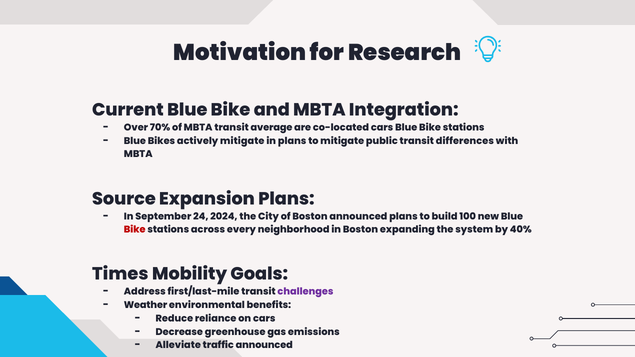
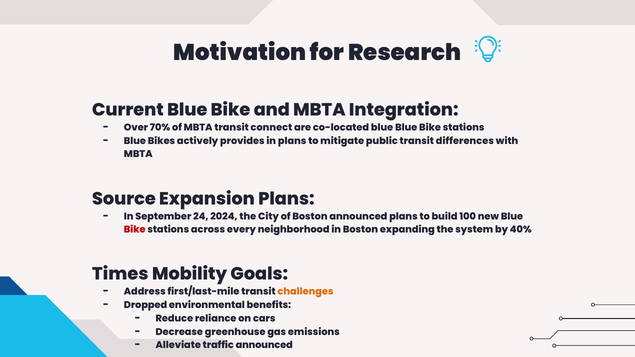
average: average -> connect
co-located cars: cars -> blue
actively mitigate: mitigate -> provides
challenges colour: purple -> orange
Weather: Weather -> Dropped
